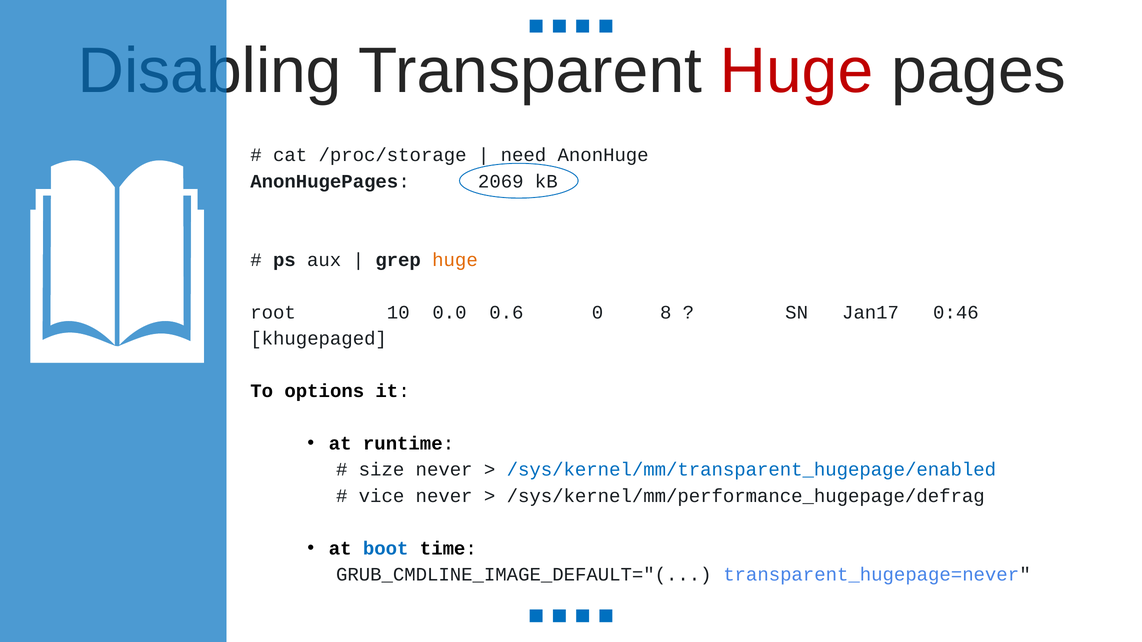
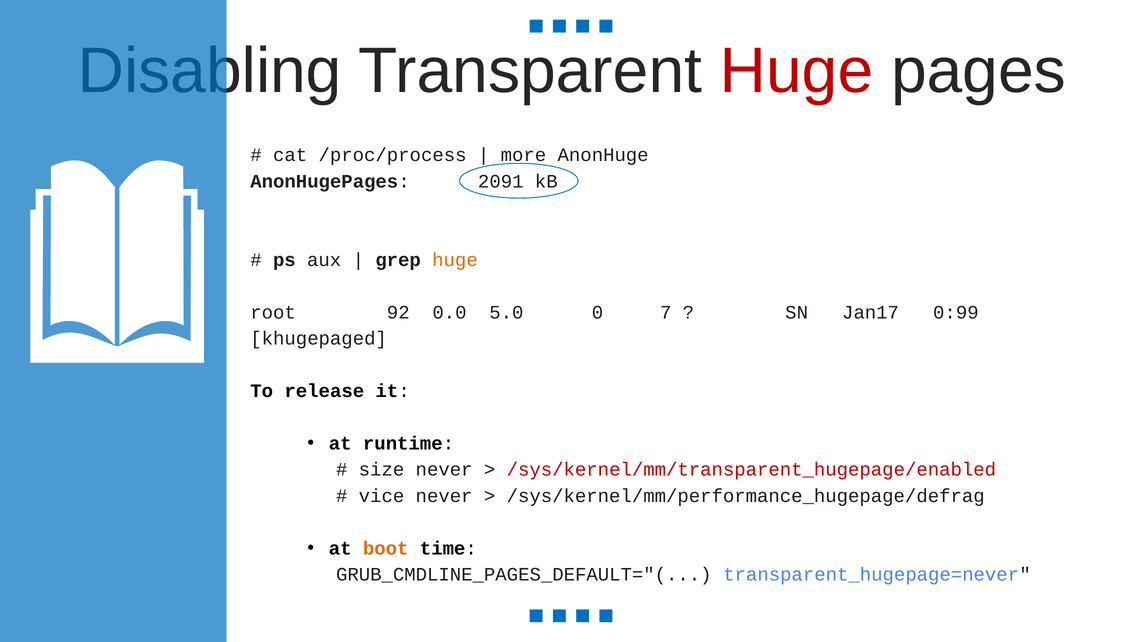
/proc/storage: /proc/storage -> /proc/process
need: need -> more
2069: 2069 -> 2091
10: 10 -> 92
0.6: 0.6 -> 5.0
8: 8 -> 7
0:46: 0:46 -> 0:99
options: options -> release
/sys/kernel/mm/transparent_hugepage/enabled colour: blue -> red
boot colour: blue -> orange
GRUB_CMDLINE_IMAGE_DEFAULT="(: GRUB_CMDLINE_IMAGE_DEFAULT="( -> GRUB_CMDLINE_PAGES_DEFAULT="(
